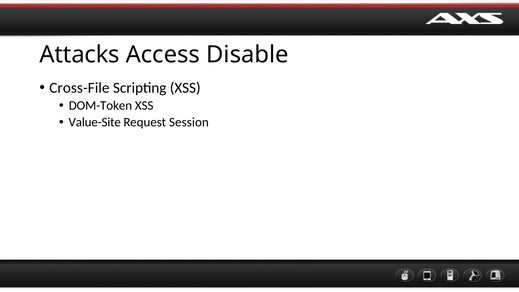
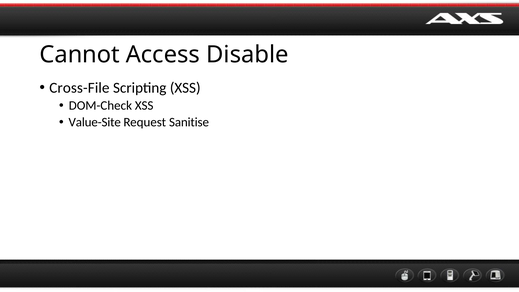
Attacks: Attacks -> Cannot
DOM-Token: DOM-Token -> DOM-Check
Session: Session -> Sanitise
